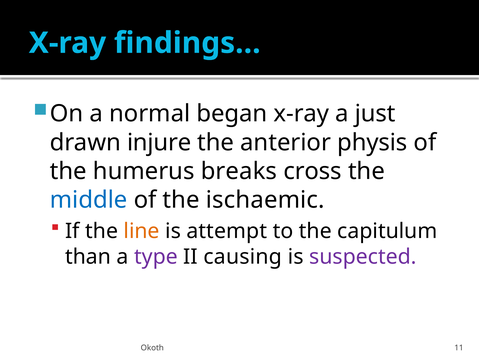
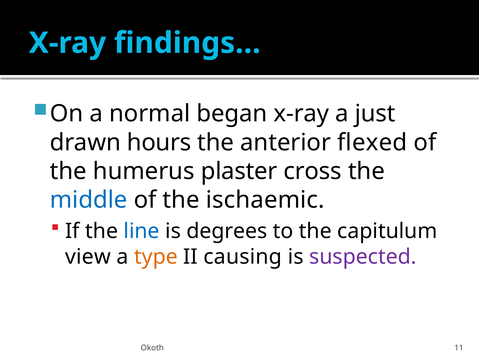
injure: injure -> hours
physis: physis -> flexed
breaks: breaks -> plaster
line colour: orange -> blue
attempt: attempt -> degrees
than: than -> view
type colour: purple -> orange
